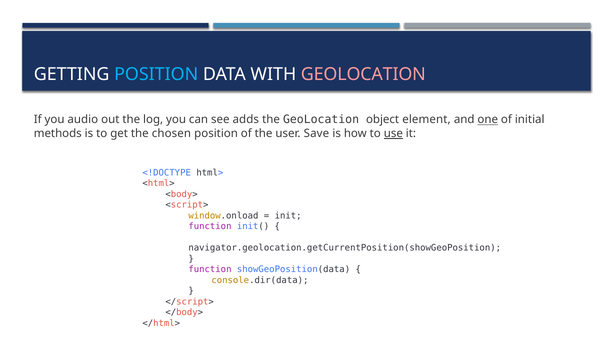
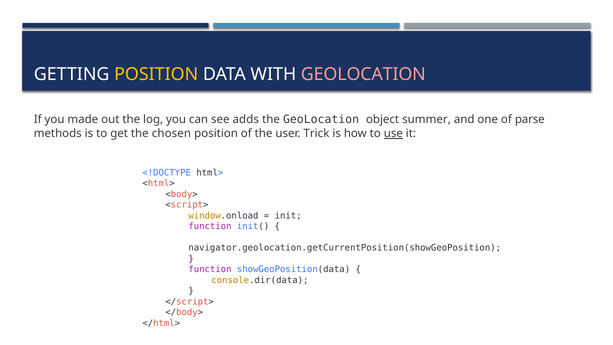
POSITION at (156, 74) colour: light blue -> yellow
audio: audio -> made
element: element -> summer
one underline: present -> none
initial: initial -> parse
Save: Save -> Trick
